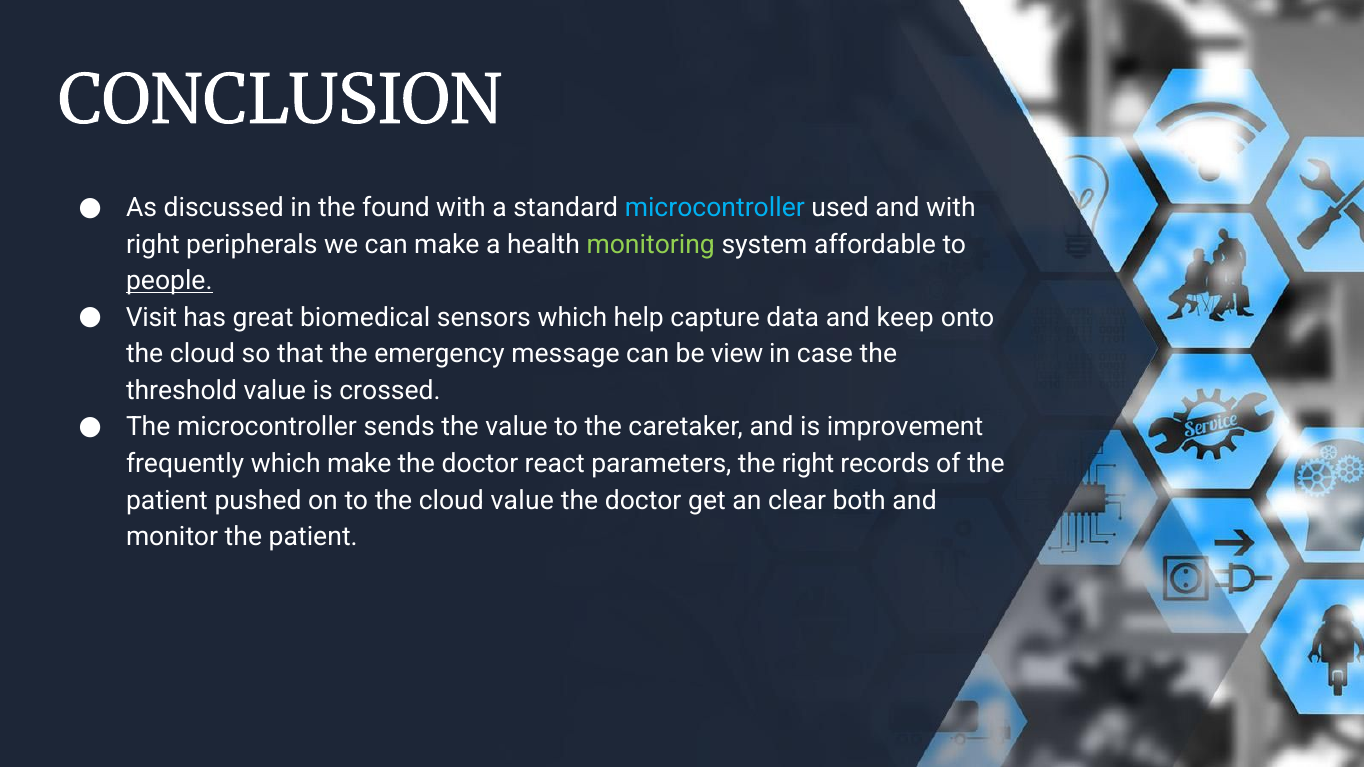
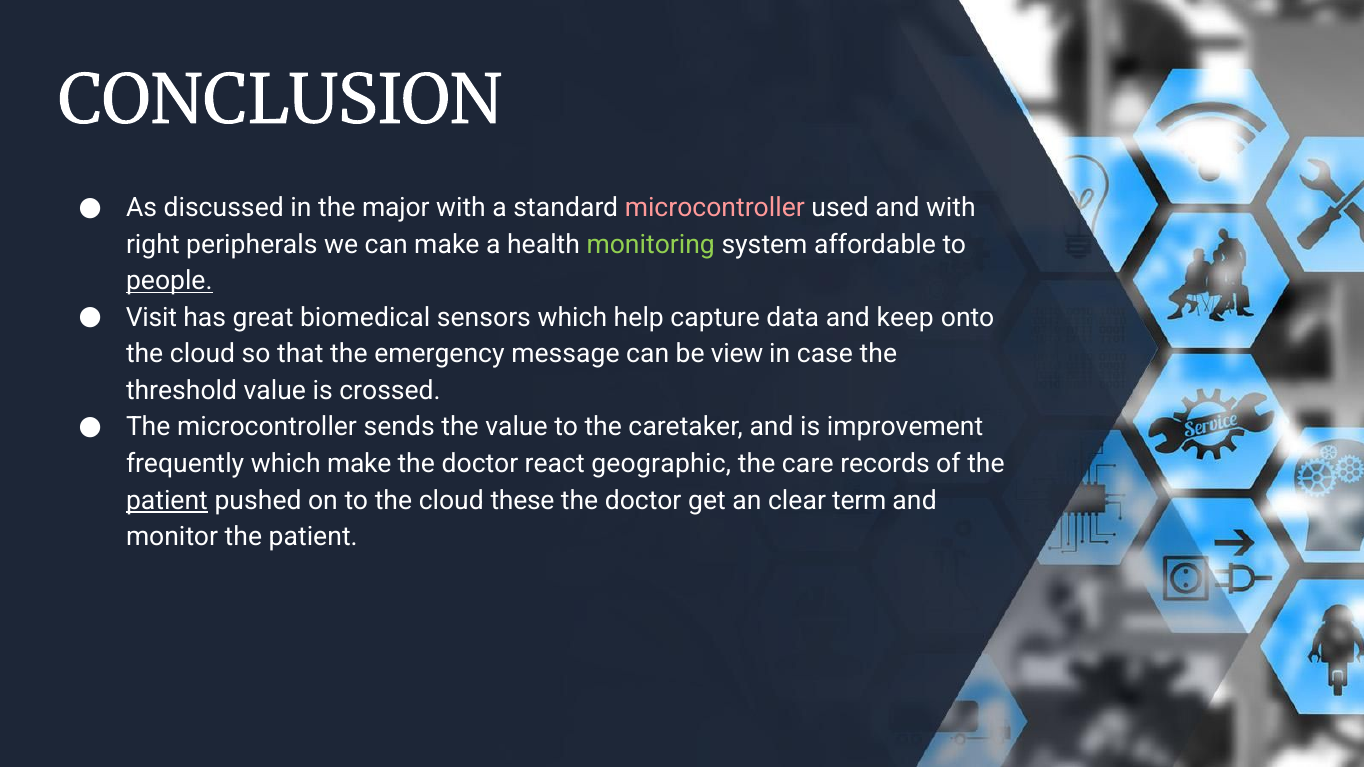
found: found -> major
microcontroller at (715, 208) colour: light blue -> pink
parameters: parameters -> geographic
the right: right -> care
patient at (167, 500) underline: none -> present
cloud value: value -> these
both: both -> term
